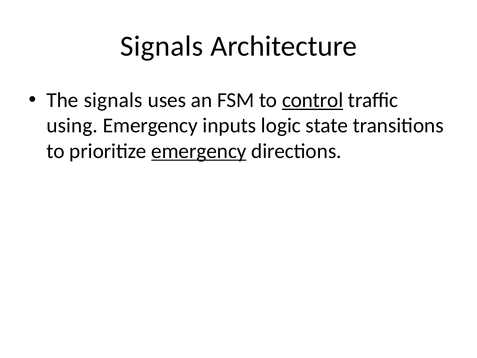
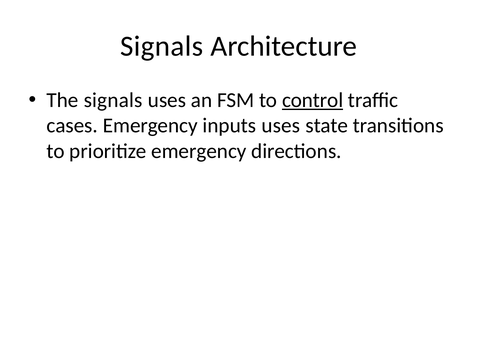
using: using -> cases
inputs logic: logic -> uses
emergency at (199, 151) underline: present -> none
